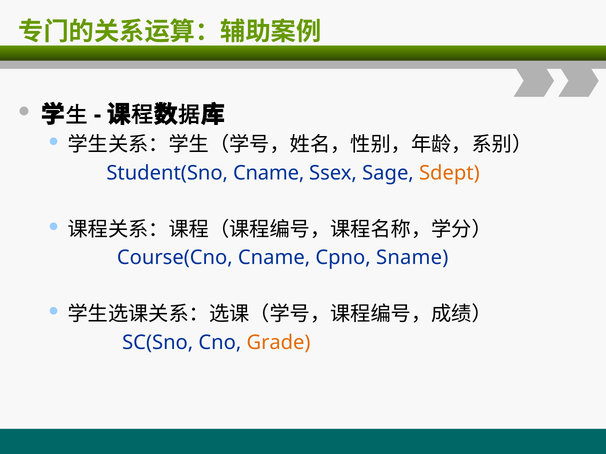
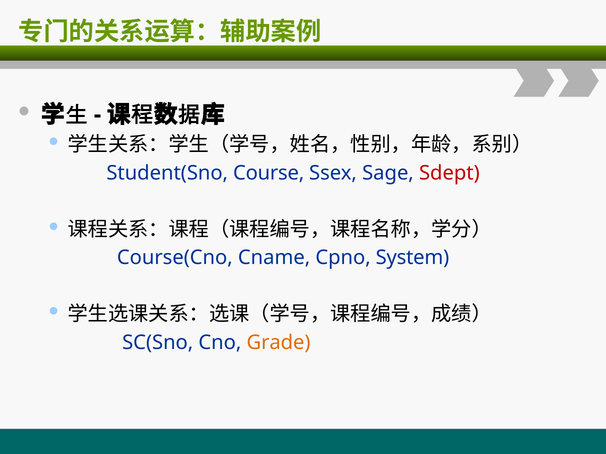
Student(Sno Cname: Cname -> Course
Sdept colour: orange -> red
Sname: Sname -> System
